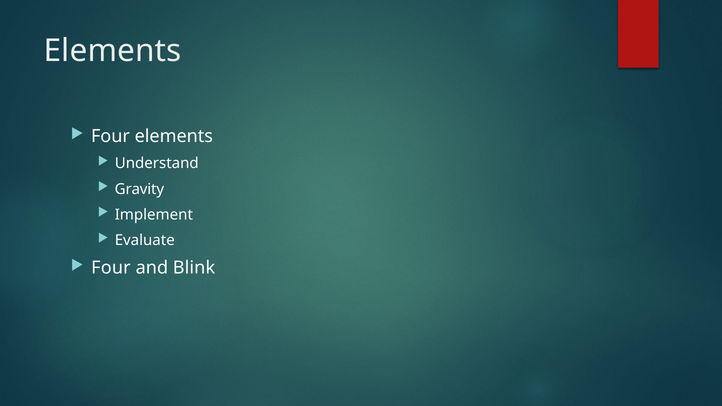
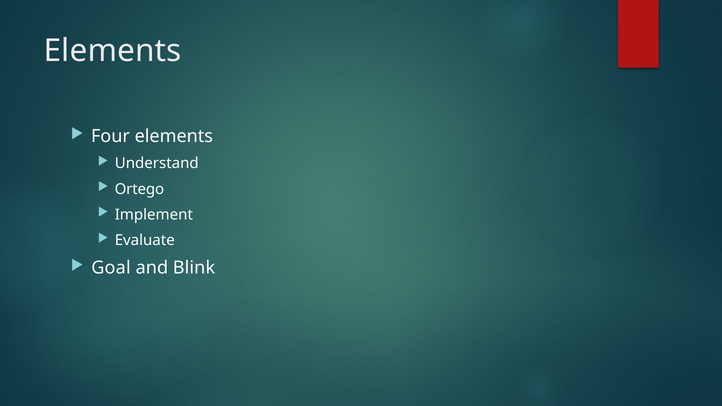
Gravity: Gravity -> Ortego
Four at (111, 268): Four -> Goal
